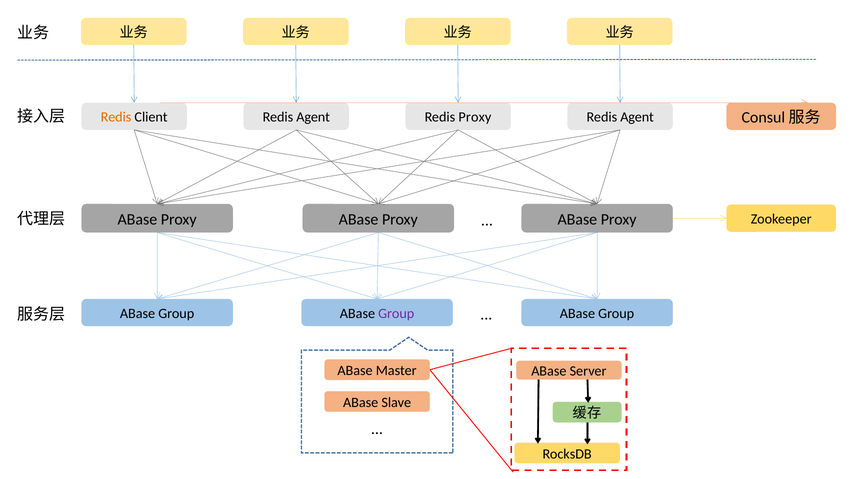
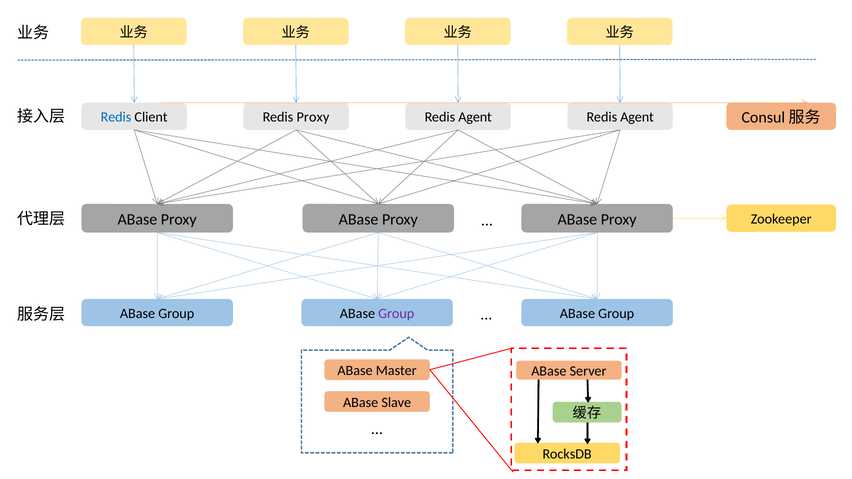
Redis at (116, 117) colour: orange -> blue
Client Redis Agent: Agent -> Proxy
Proxy at (475, 117): Proxy -> Agent
